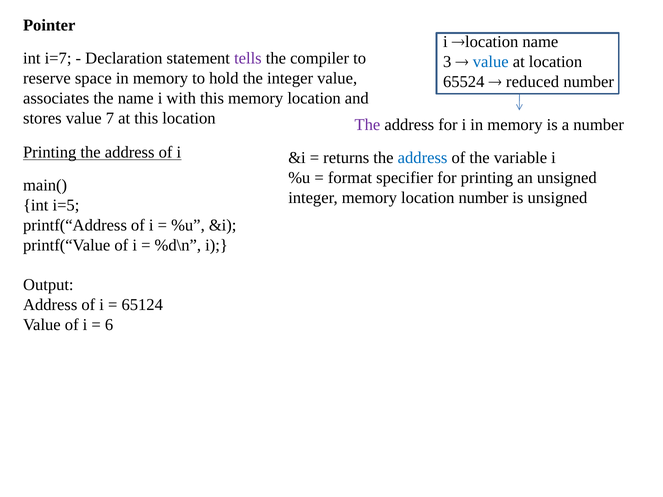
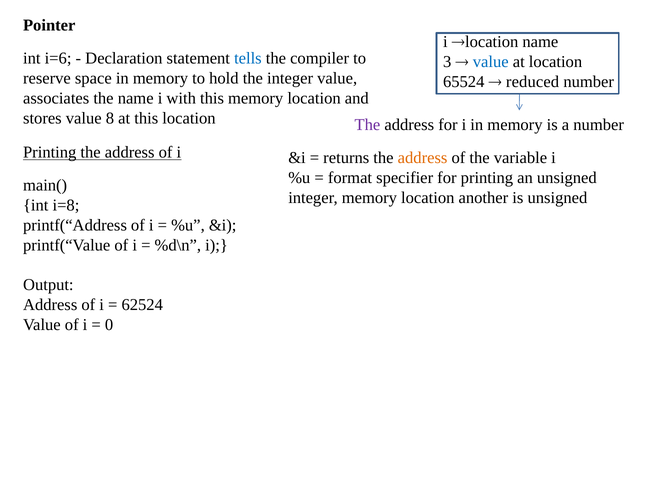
i=7: i=7 -> i=6
tells colour: purple -> blue
7: 7 -> 8
address at (423, 158) colour: blue -> orange
location number: number -> another
i=5: i=5 -> i=8
65124: 65124 -> 62524
6: 6 -> 0
